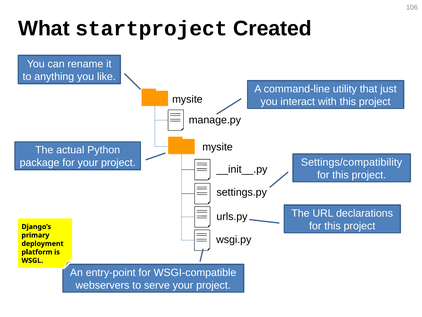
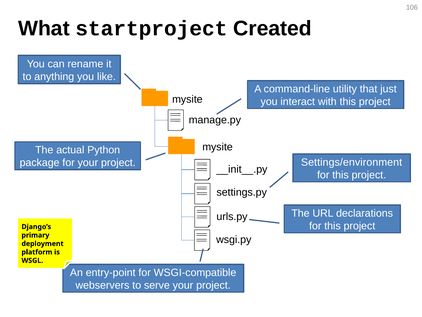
Settings/compatibility: Settings/compatibility -> Settings/environment
